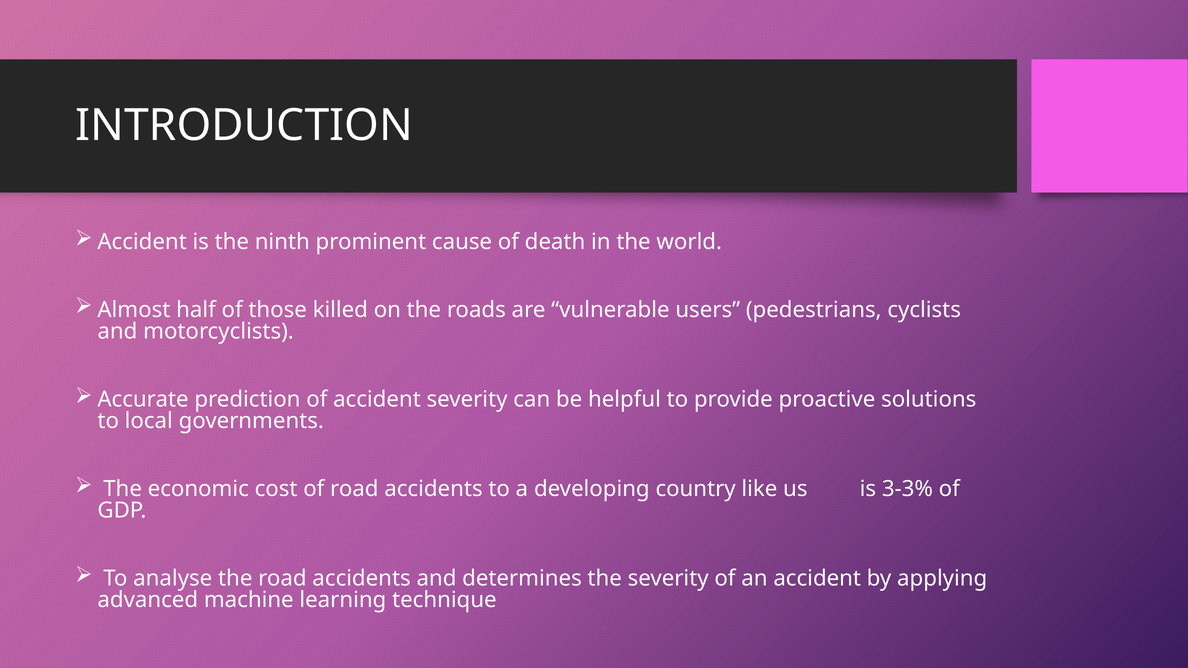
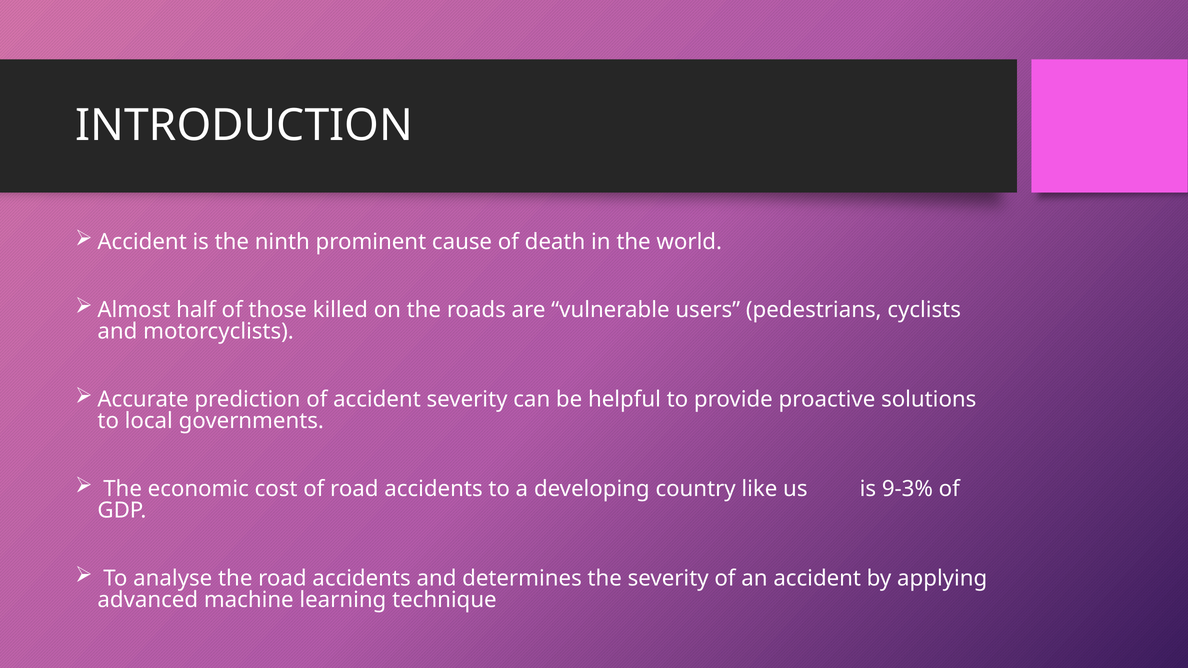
3-3%: 3-3% -> 9-3%
